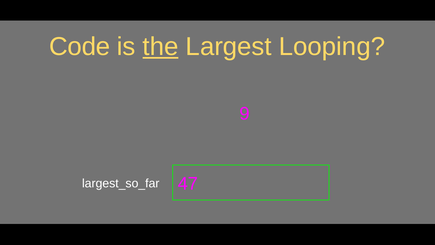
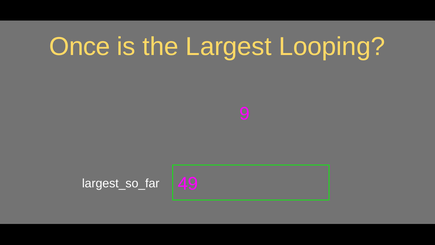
Code: Code -> Once
the underline: present -> none
47: 47 -> 49
